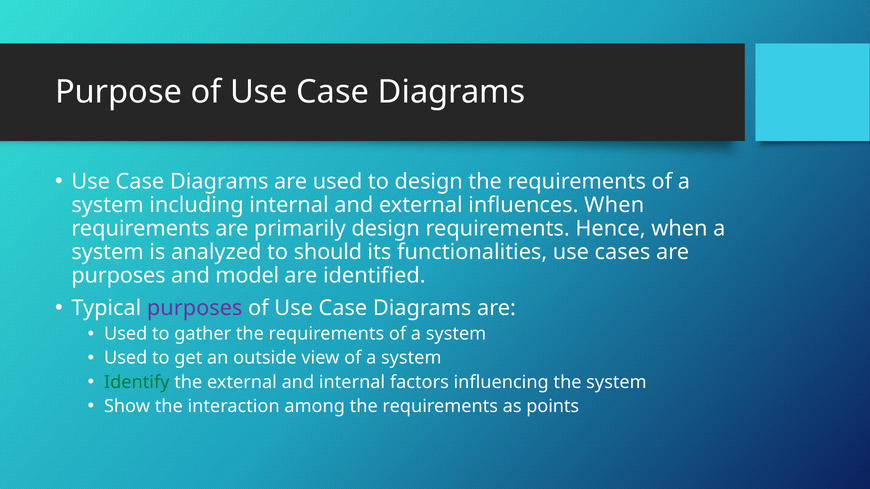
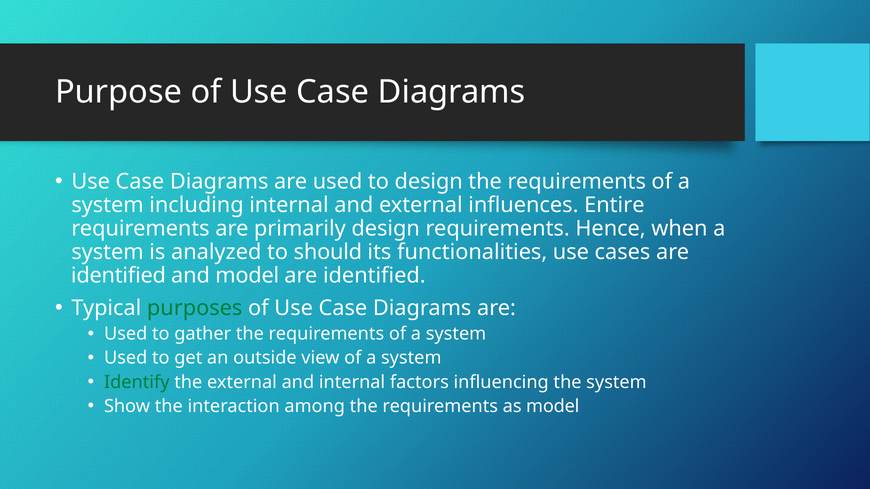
influences When: When -> Entire
purposes at (118, 276): purposes -> identified
purposes at (195, 308) colour: purple -> green
as points: points -> model
